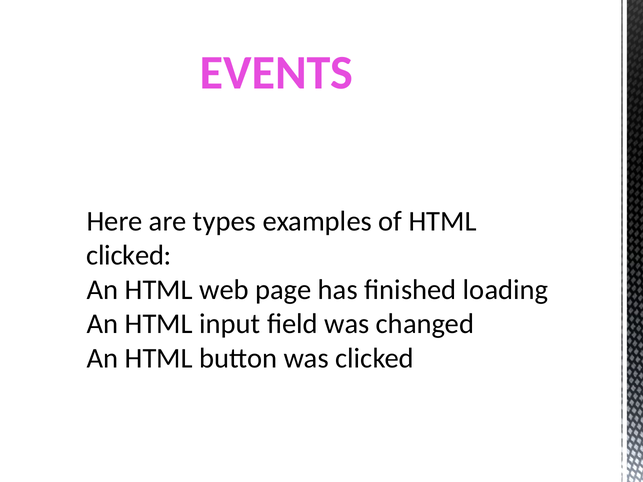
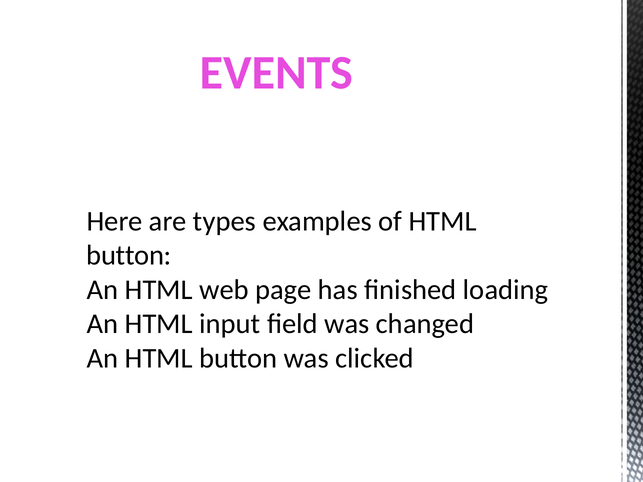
clicked at (129, 256): clicked -> button
